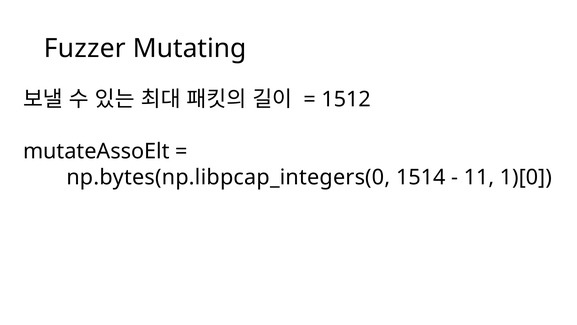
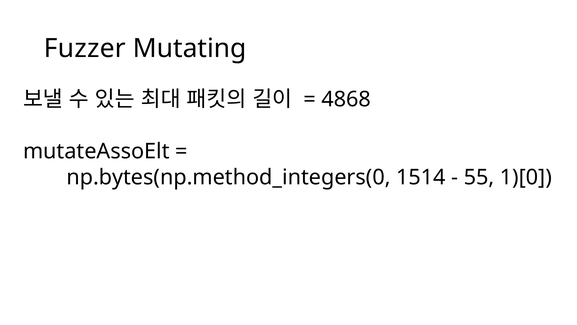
1512: 1512 -> 4868
np.bytes(np.libpcap_integers(0: np.bytes(np.libpcap_integers(0 -> np.bytes(np.method_integers(0
11: 11 -> 55
